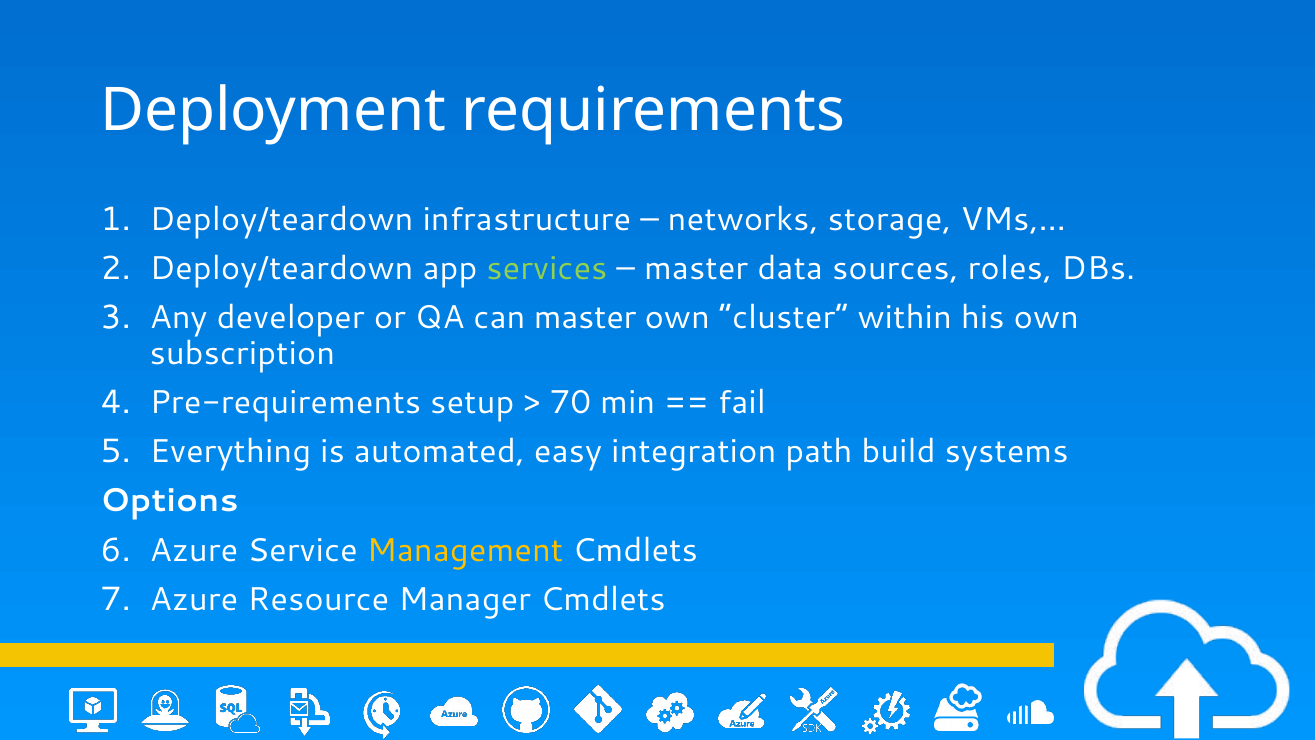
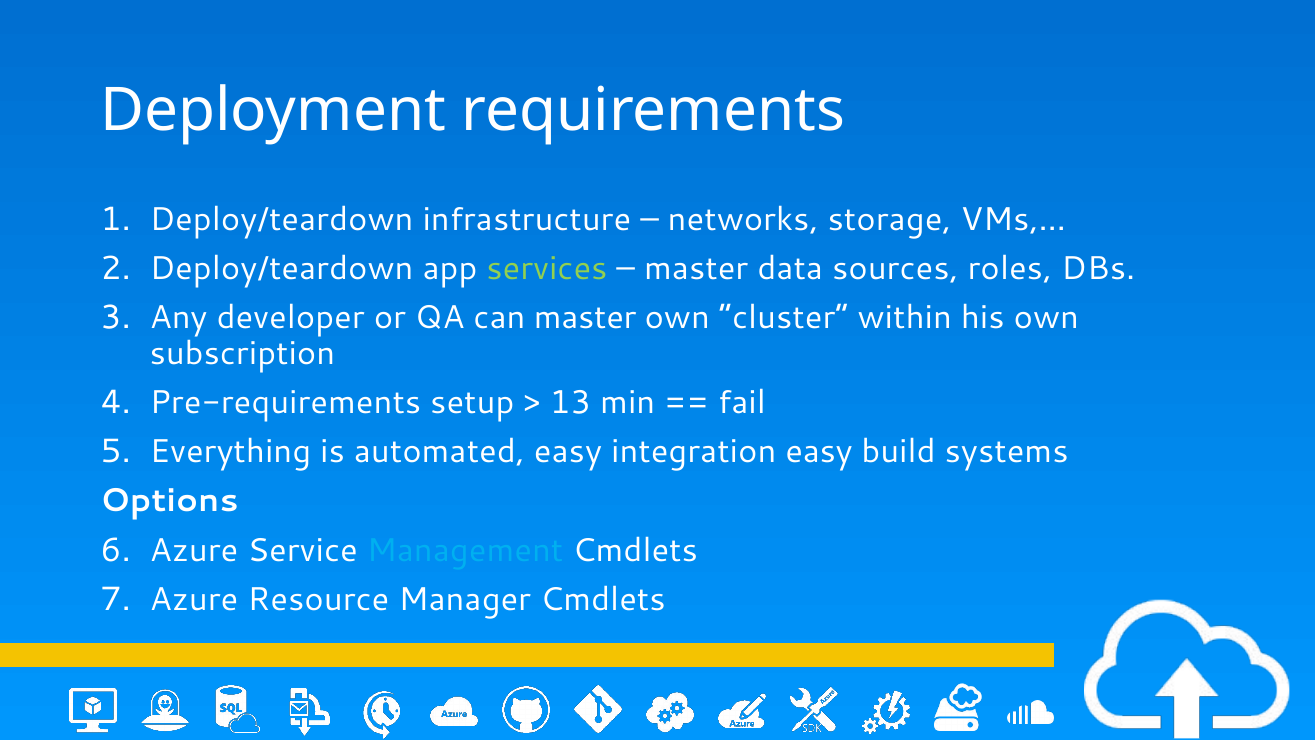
70: 70 -> 13
integration path: path -> easy
Management colour: yellow -> light blue
